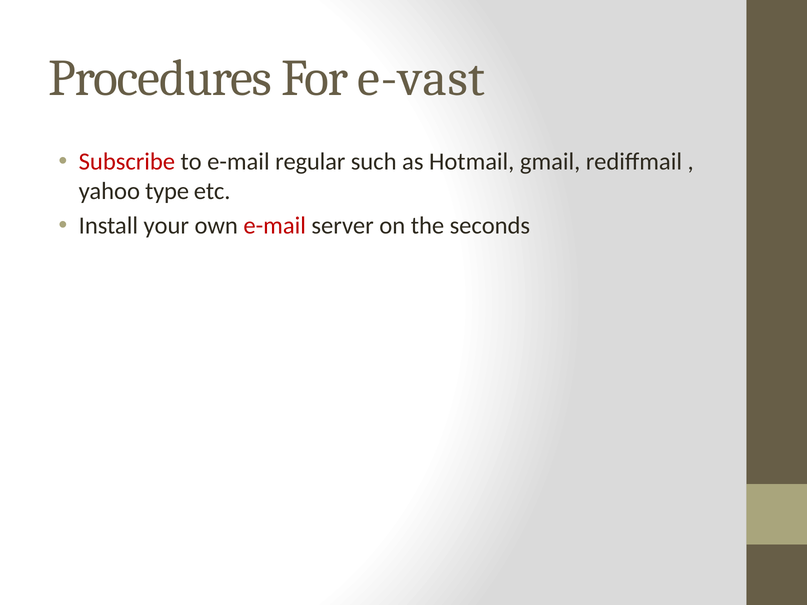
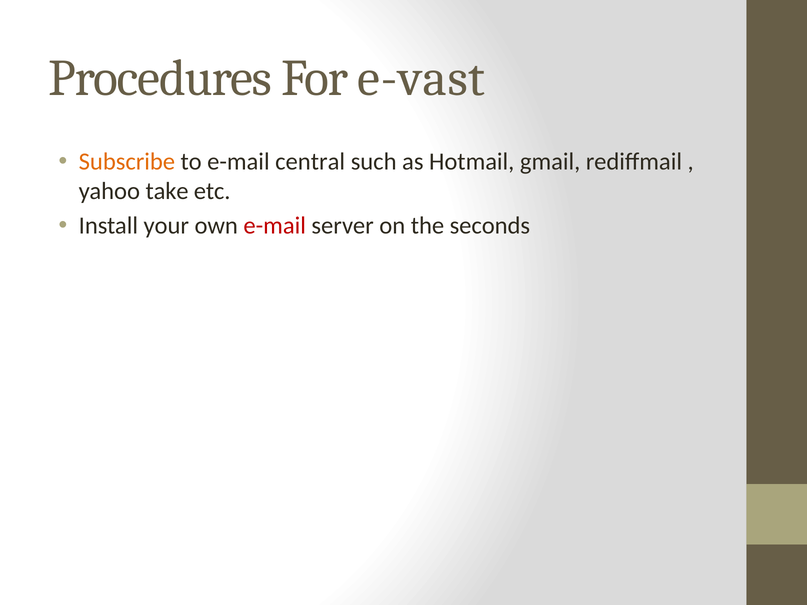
Subscribe colour: red -> orange
regular: regular -> central
type: type -> take
